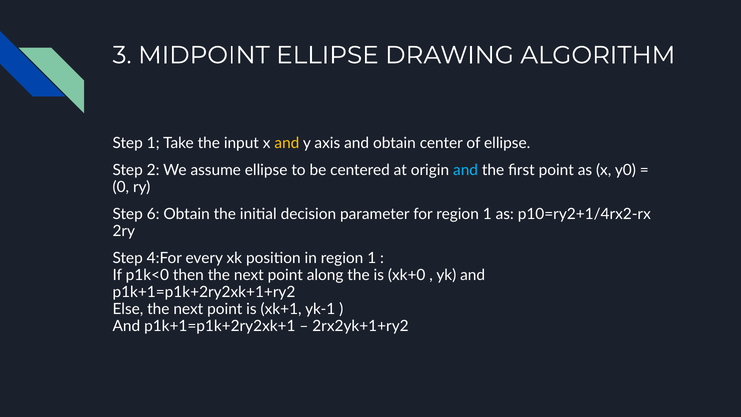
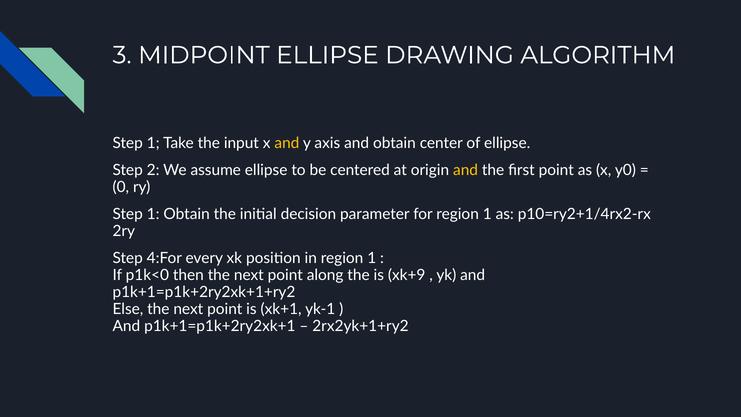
and at (466, 170) colour: light blue -> yellow
6 at (153, 214): 6 -> 1
xk+0: xk+0 -> xk+9
